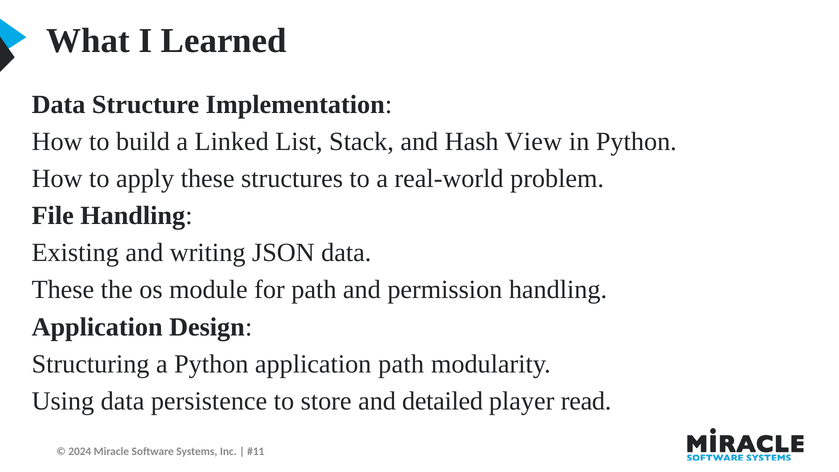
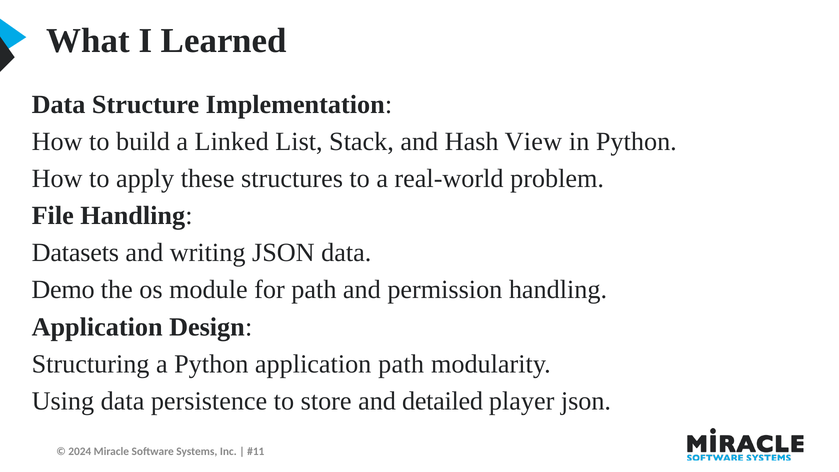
Existing: Existing -> Datasets
These at (63, 290): These -> Demo
player read: read -> json
